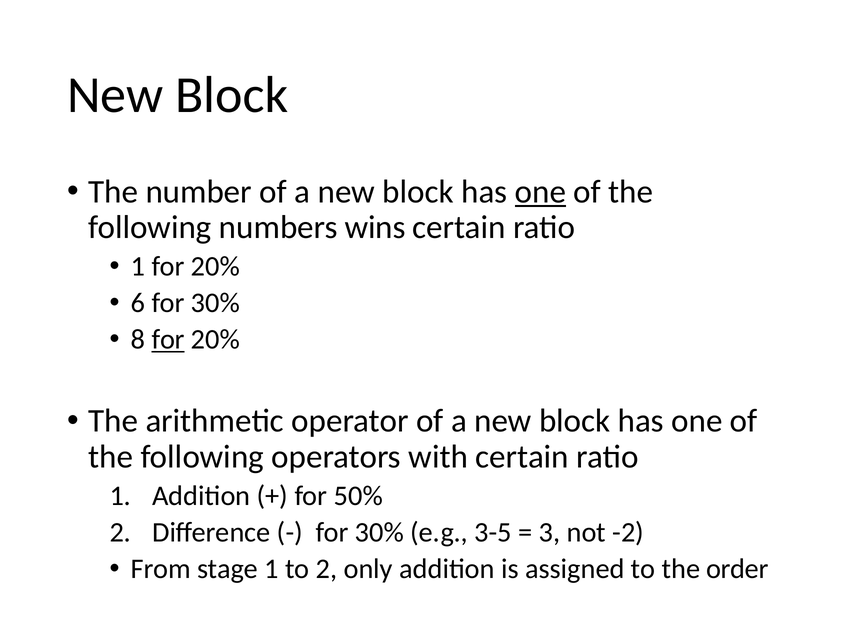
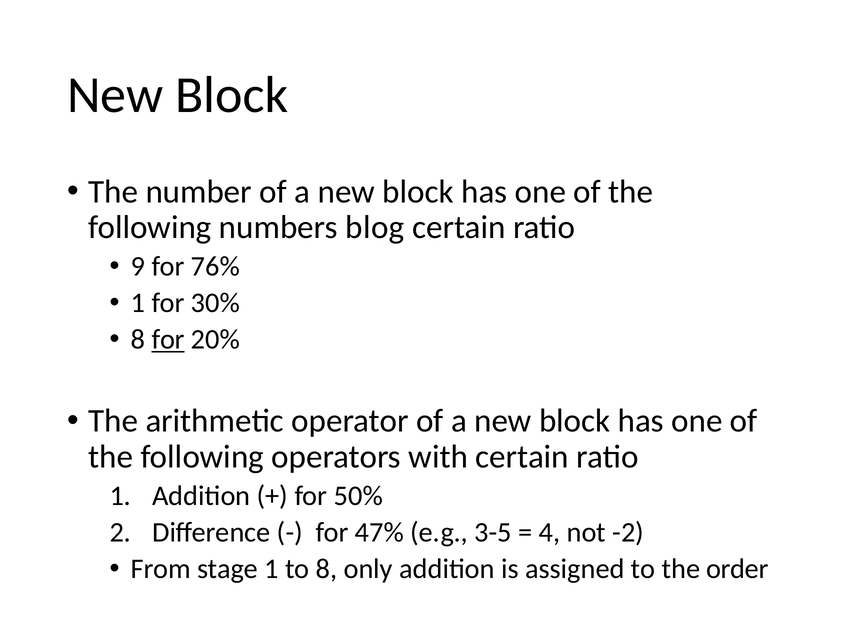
one at (540, 192) underline: present -> none
wins: wins -> blog
1 at (138, 267): 1 -> 9
20% at (215, 267): 20% -> 76%
6 at (138, 303): 6 -> 1
30% at (379, 533): 30% -> 47%
3: 3 -> 4
to 2: 2 -> 8
